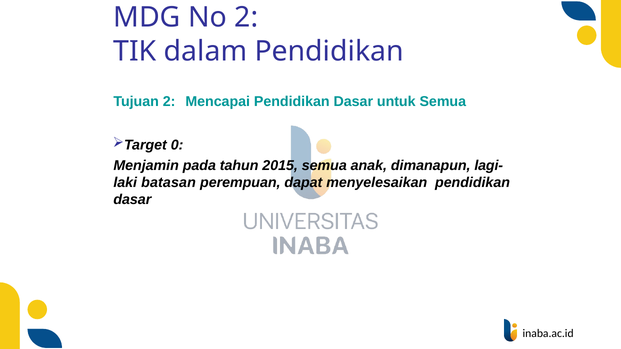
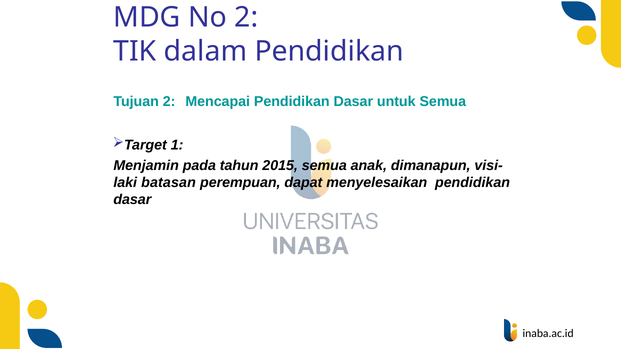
0: 0 -> 1
lagi-: lagi- -> visi-
